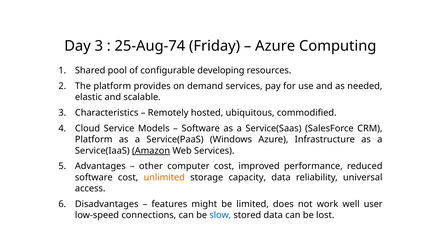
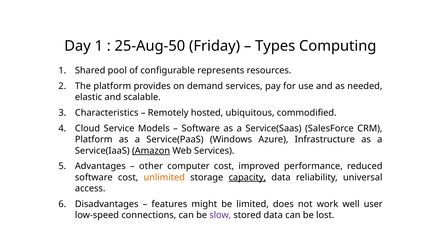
Day 3: 3 -> 1
25-Aug-74: 25-Aug-74 -> 25-Aug-50
Azure at (275, 46): Azure -> Types
developing: developing -> represents
capacity underline: none -> present
slow colour: blue -> purple
